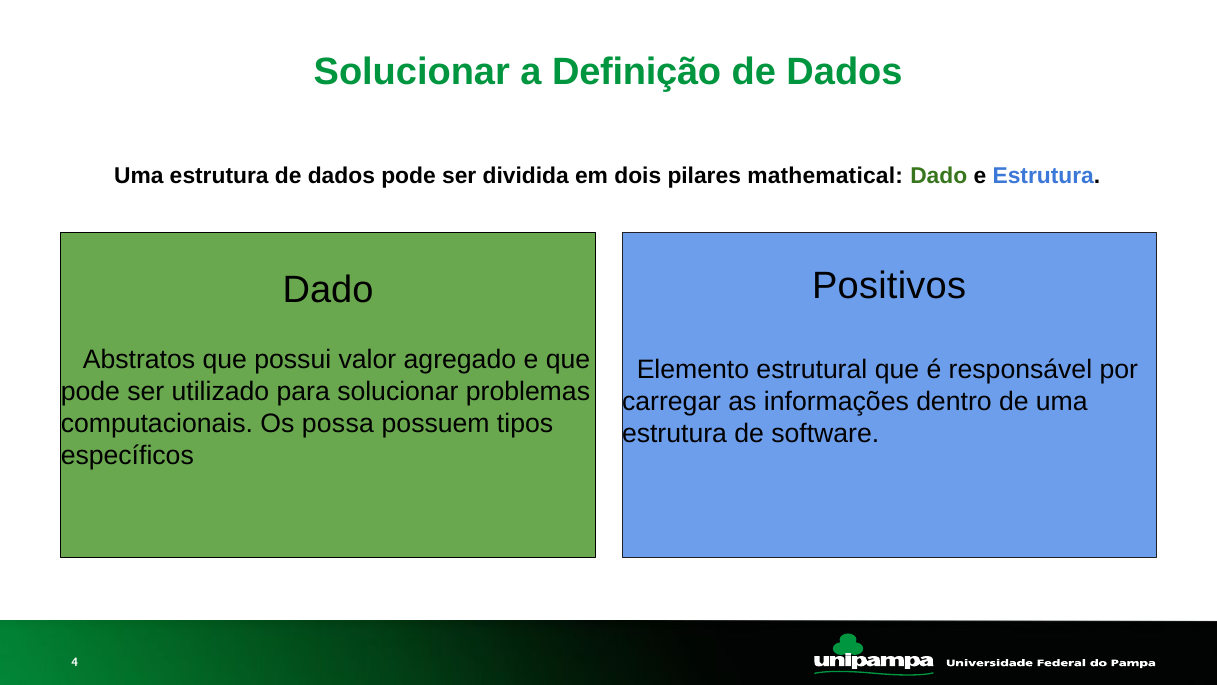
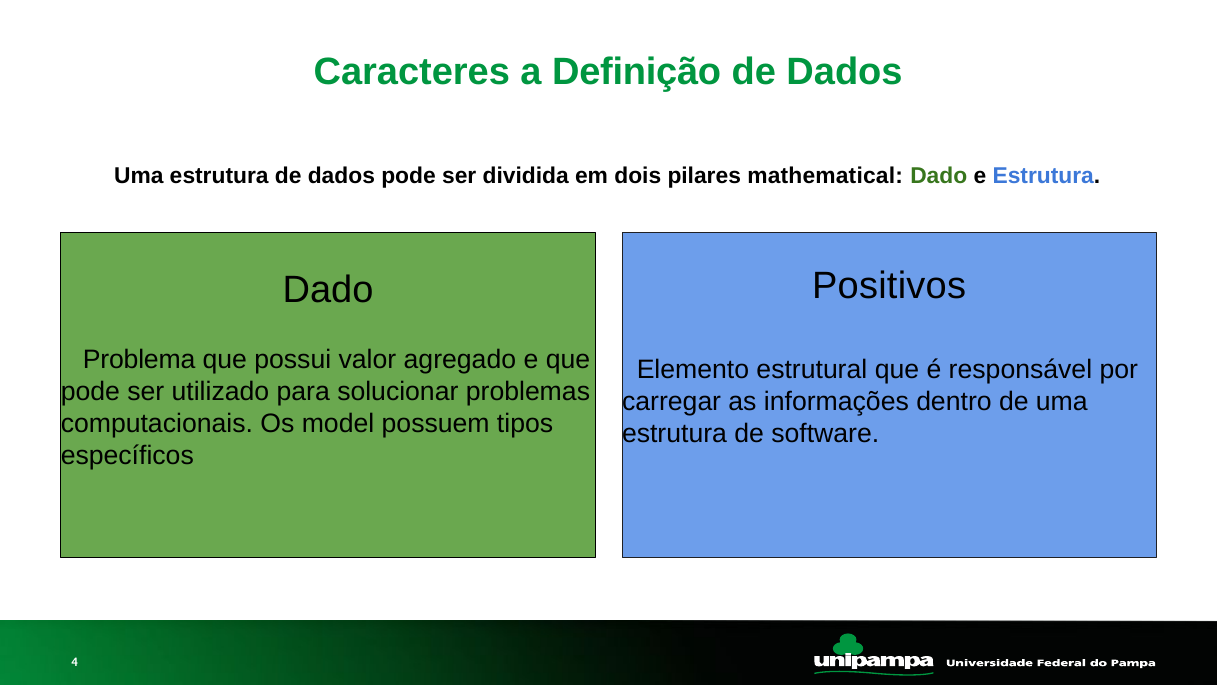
Solucionar at (412, 72): Solucionar -> Caracteres
Abstratos: Abstratos -> Problema
possa: possa -> model
